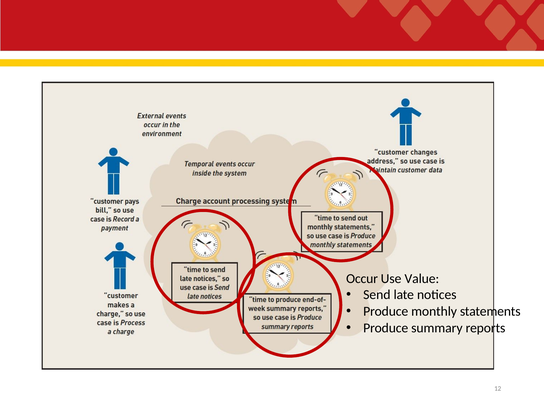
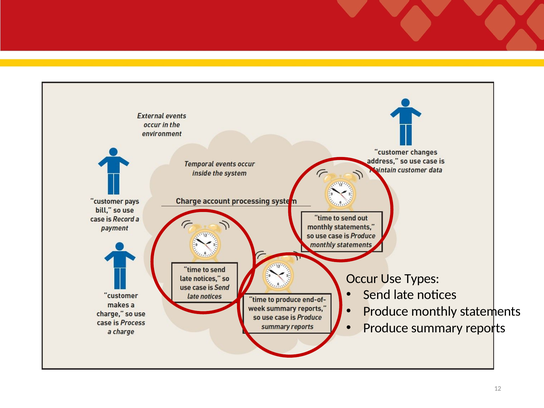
Value: Value -> Types
